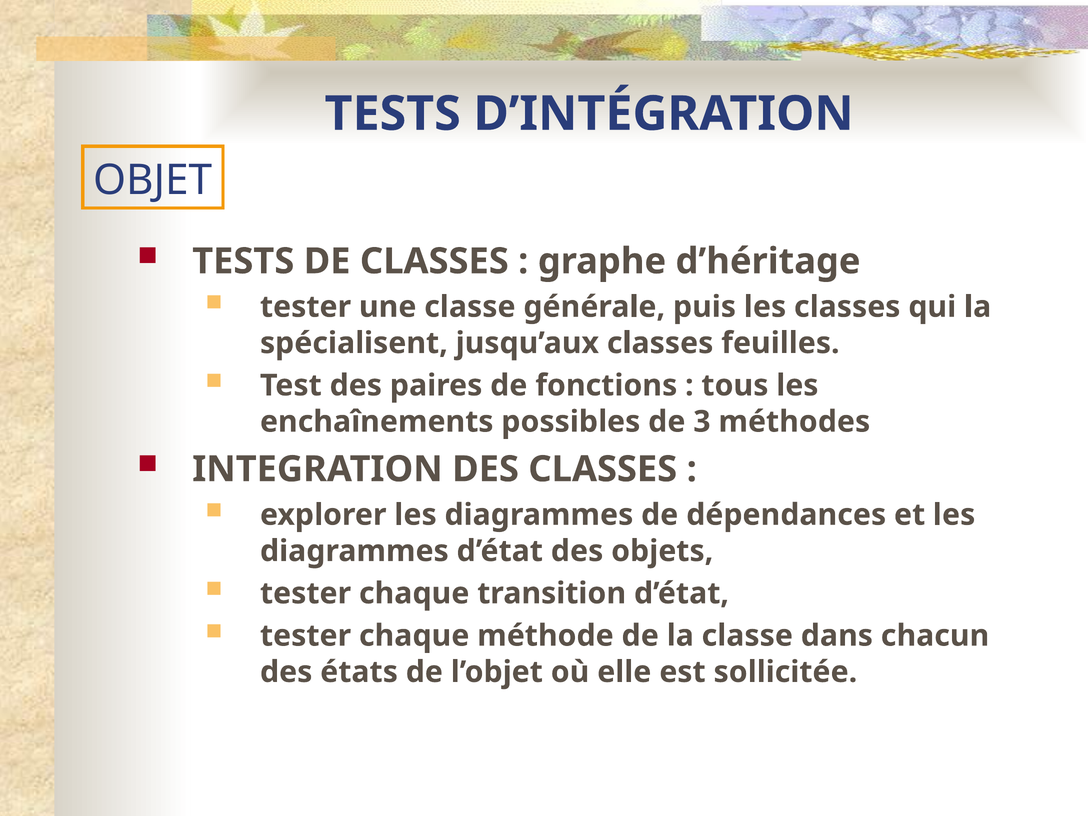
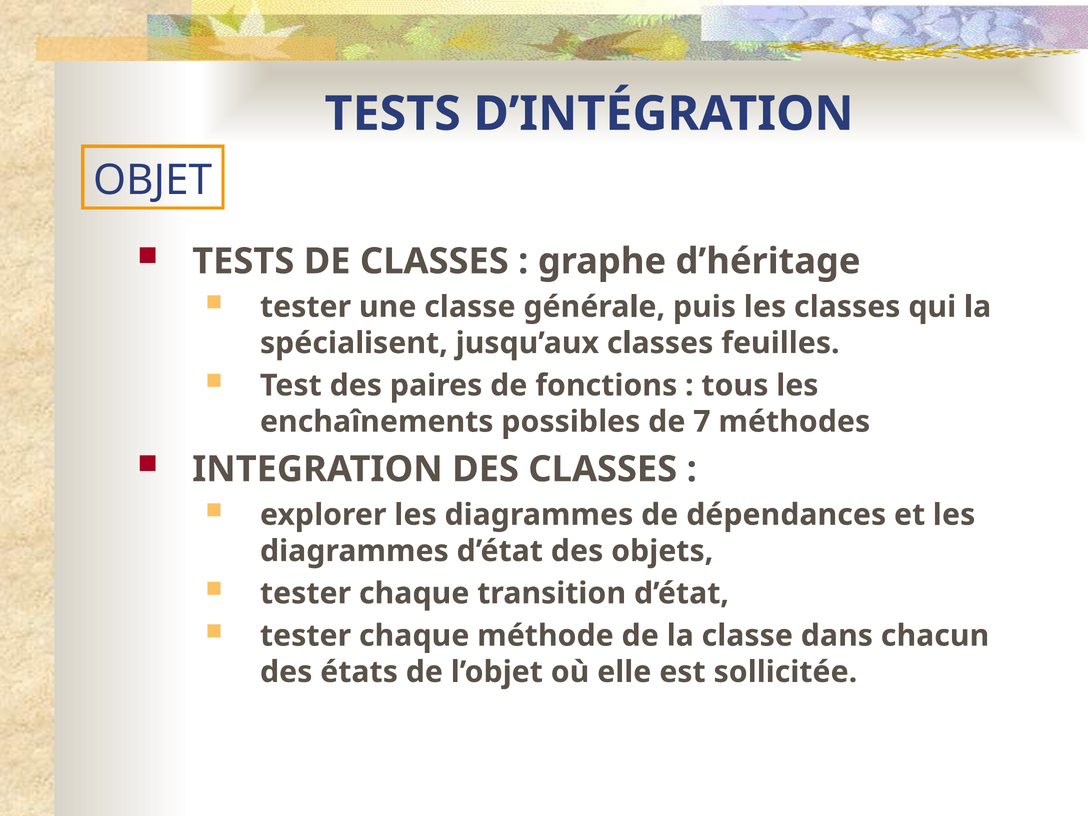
3: 3 -> 7
